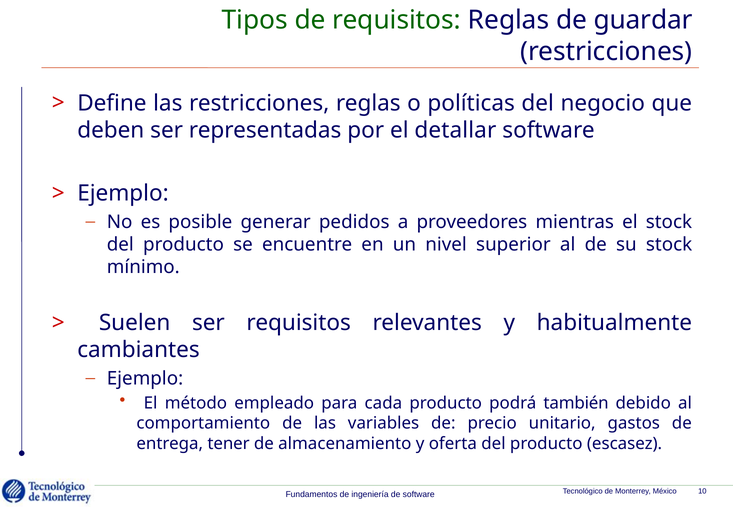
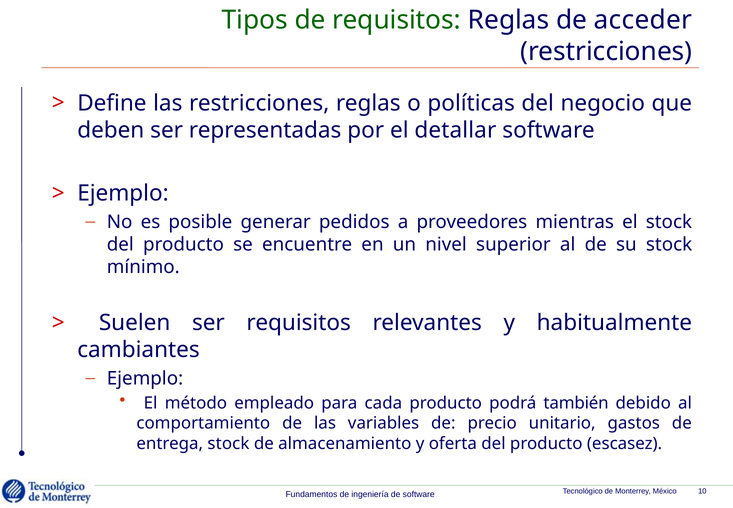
guardar: guardar -> acceder
entrega tener: tener -> stock
